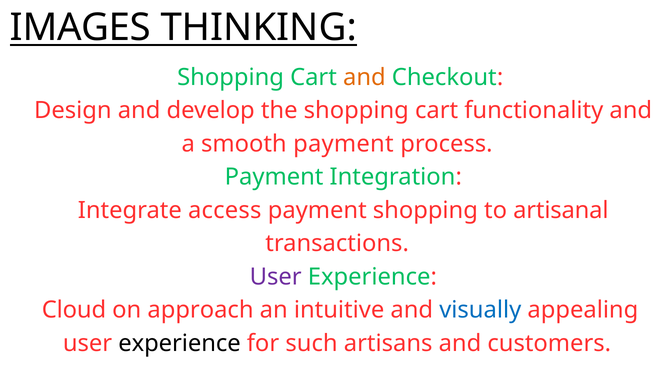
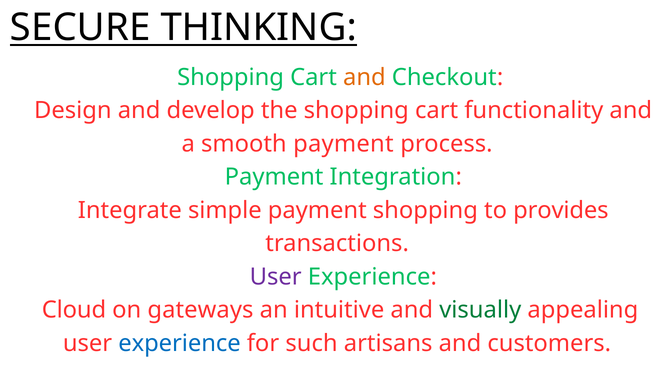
IMAGES: IMAGES -> SECURE
access: access -> simple
artisanal: artisanal -> provides
approach: approach -> gateways
visually colour: blue -> green
experience at (180, 344) colour: black -> blue
